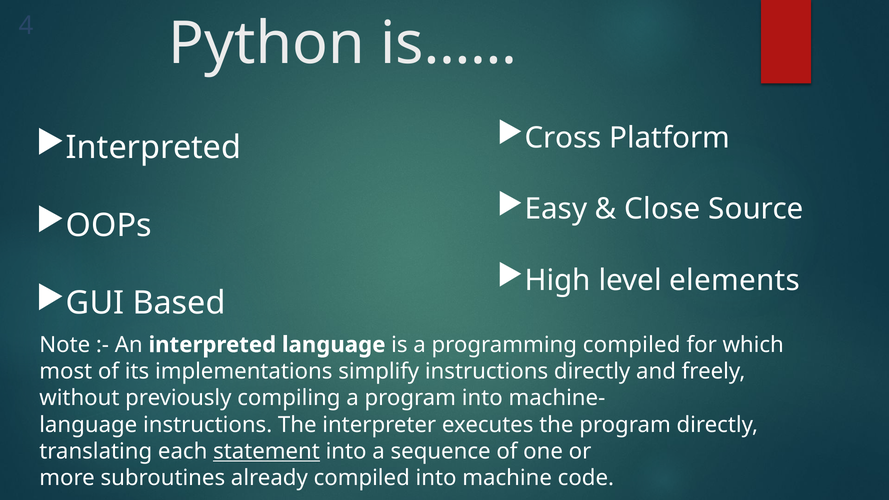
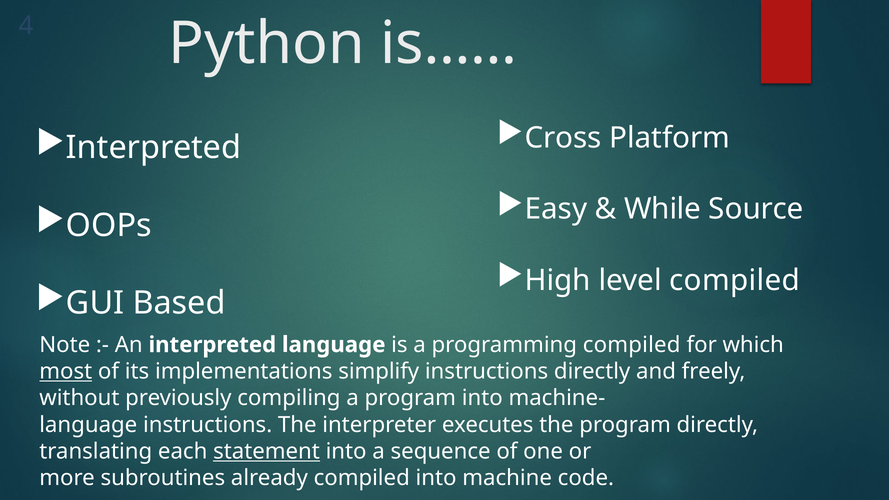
Close: Close -> While
level elements: elements -> compiled
most underline: none -> present
